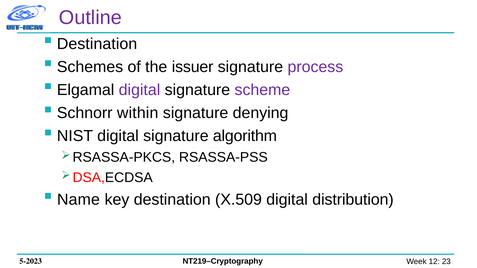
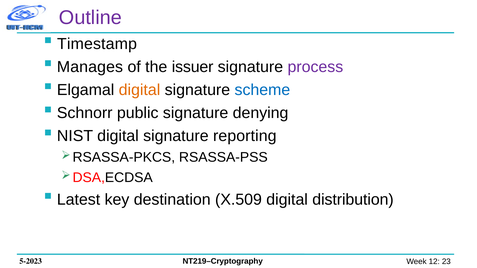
Destination at (97, 44): Destination -> Timestamp
Schemes: Schemes -> Manages
digital at (140, 90) colour: purple -> orange
scheme colour: purple -> blue
within: within -> public
algorithm: algorithm -> reporting
Name: Name -> Latest
